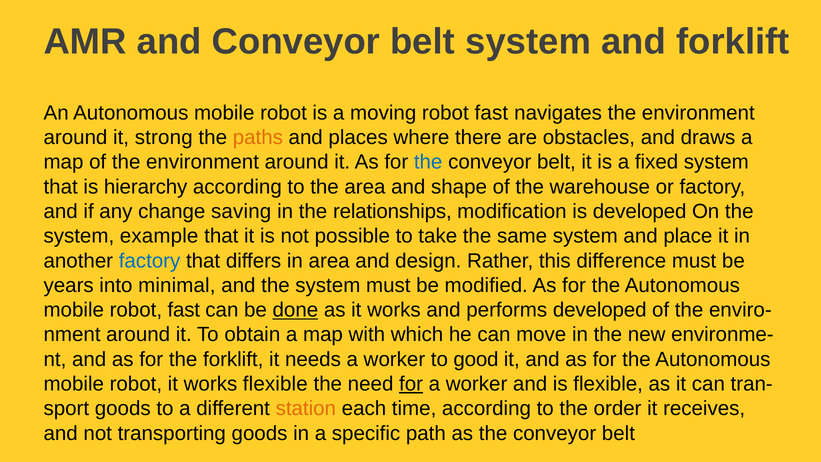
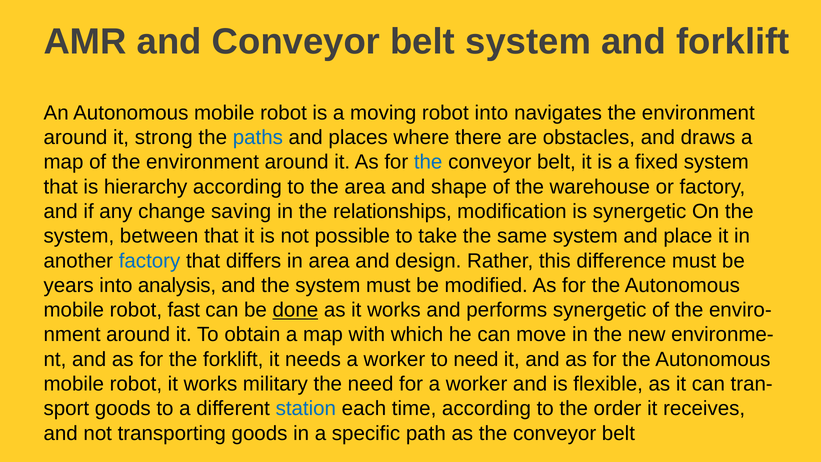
moving robot fast: fast -> into
paths colour: orange -> blue
is developed: developed -> synergetic
example: example -> between
minimal: minimal -> analysis
performs developed: developed -> synergetic
to good: good -> need
works flexible: flexible -> military
for at (411, 384) underline: present -> none
station colour: orange -> blue
